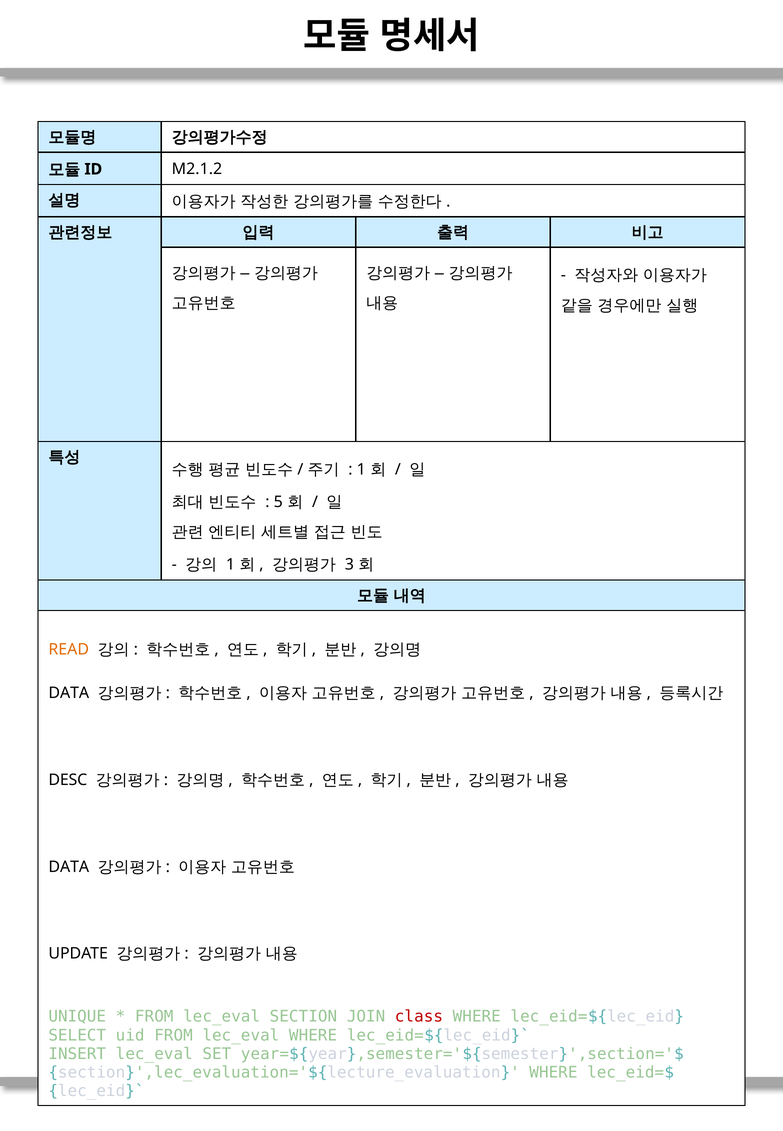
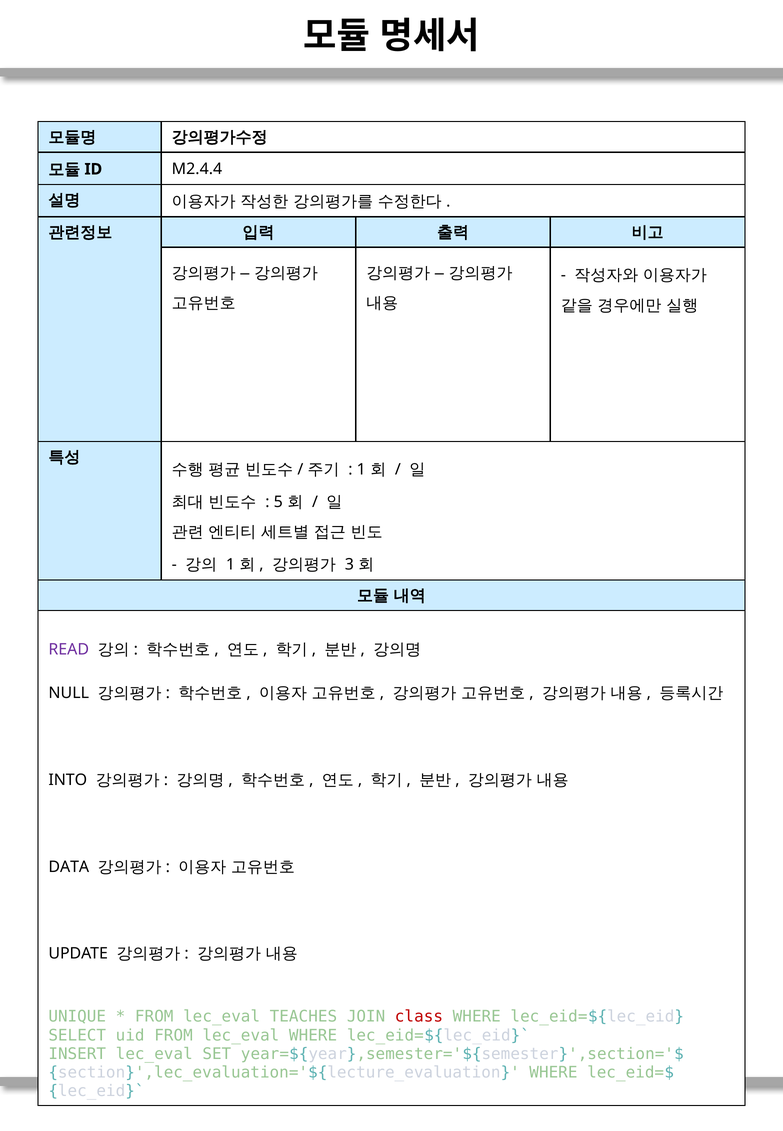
M2.1.2: M2.1.2 -> M2.4.4
READ colour: orange -> purple
DATA at (69, 693): DATA -> NULL
DESC: DESC -> INTO
SECTION: SECTION -> TEACHES
